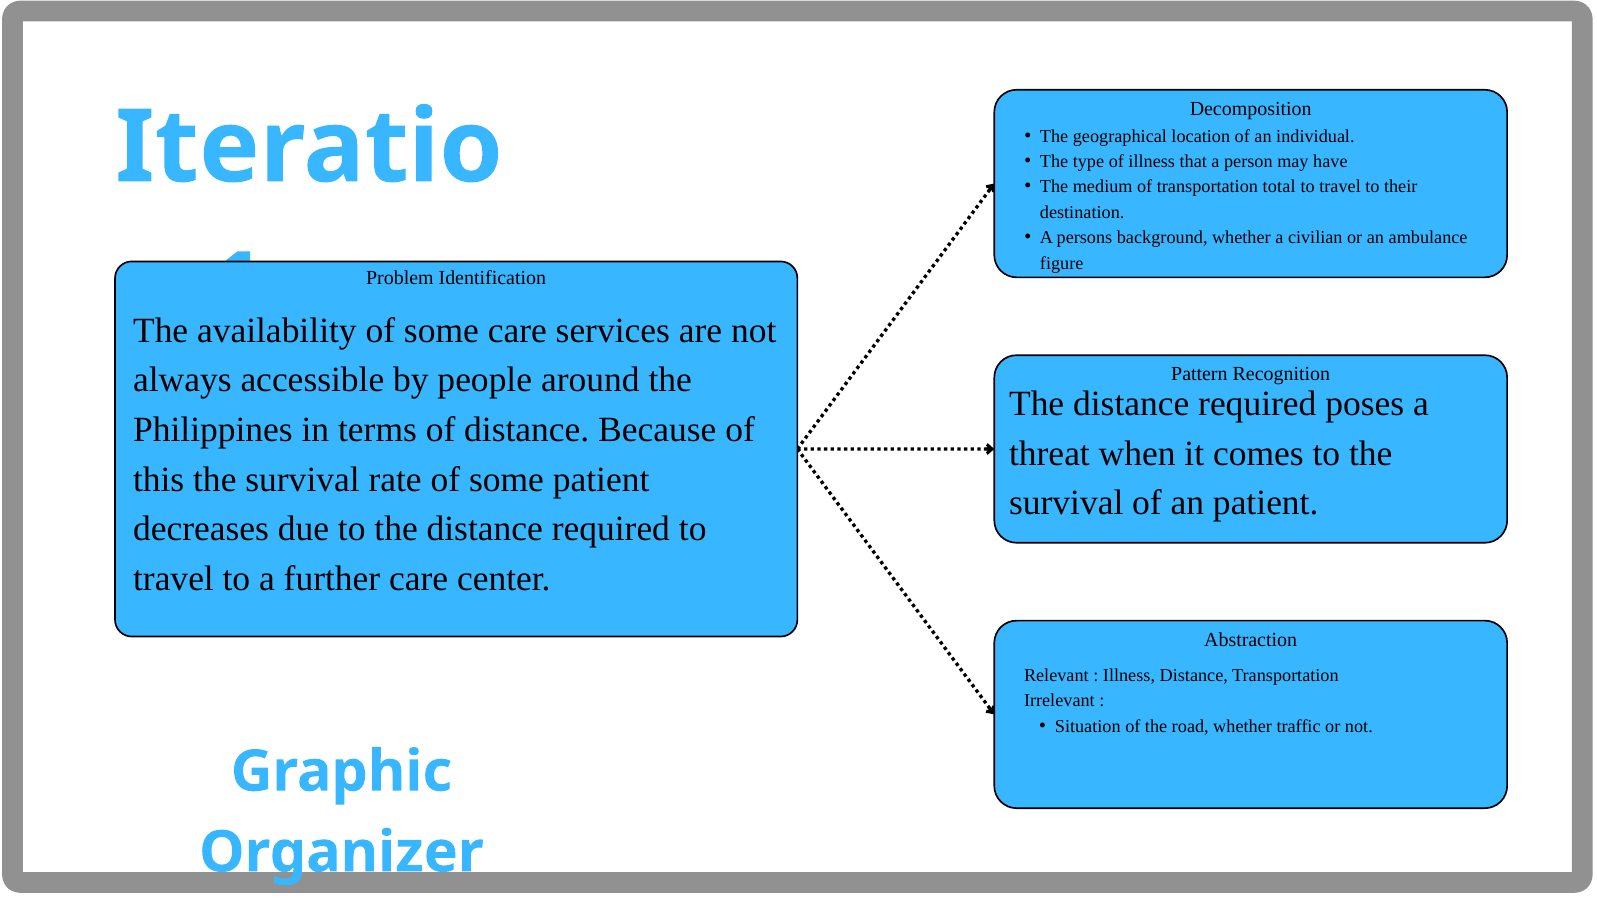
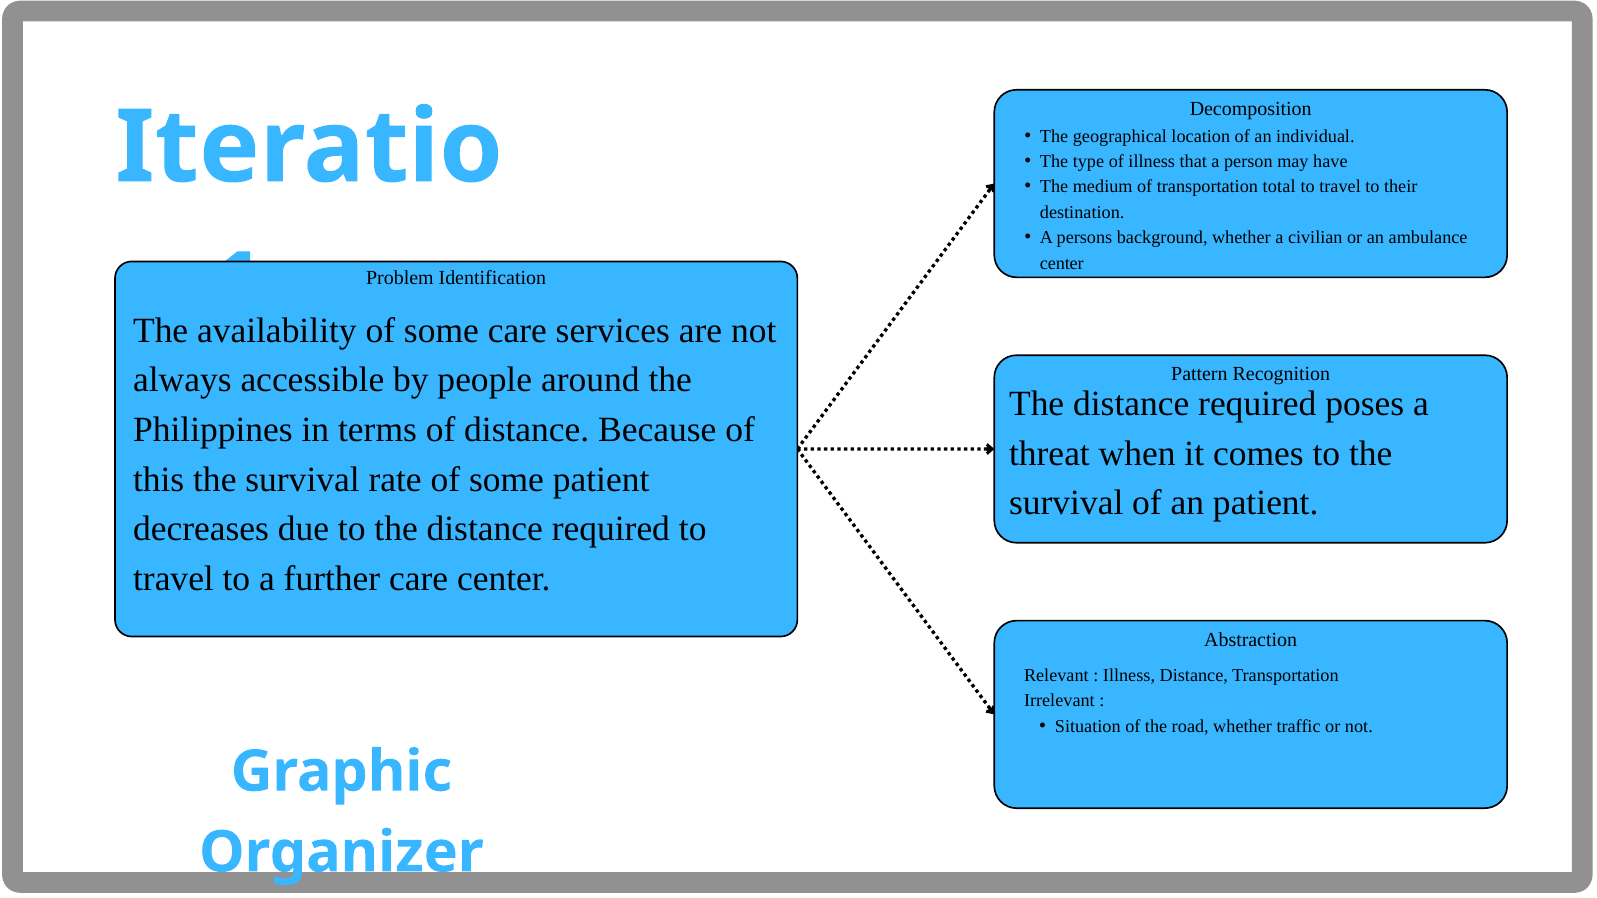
figure at (1062, 263): figure -> center
